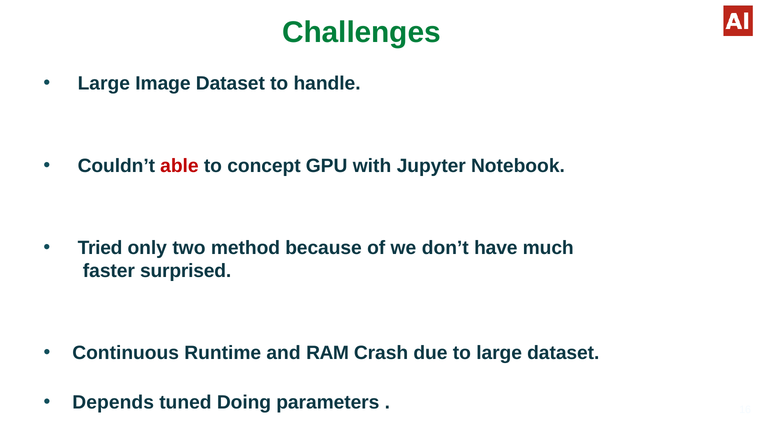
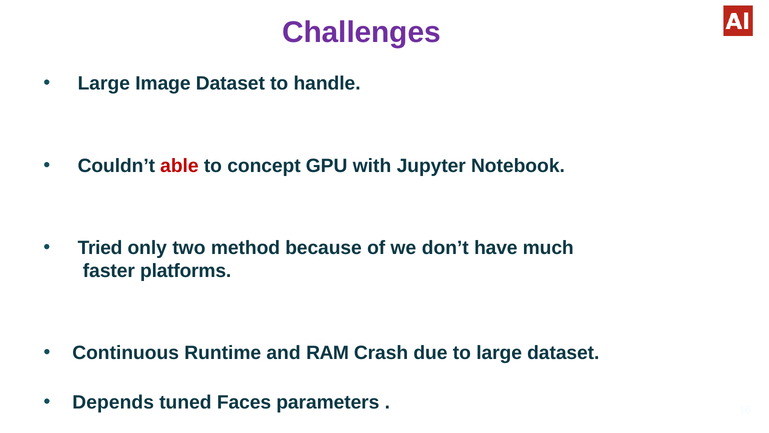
Challenges colour: green -> purple
surprised: surprised -> platforms
Doing: Doing -> Faces
